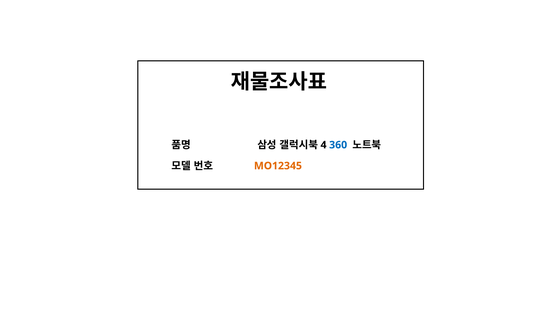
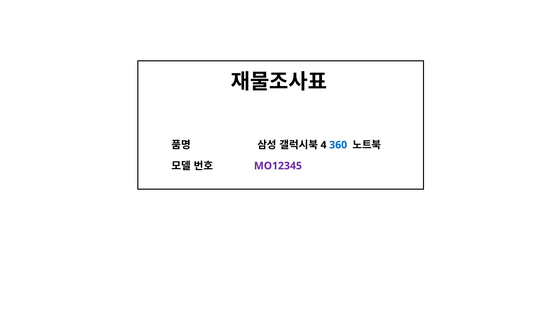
MO12345 colour: orange -> purple
